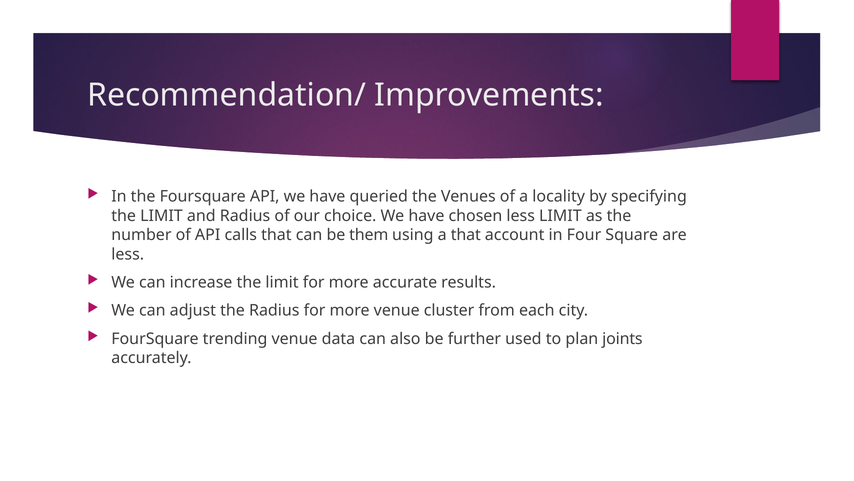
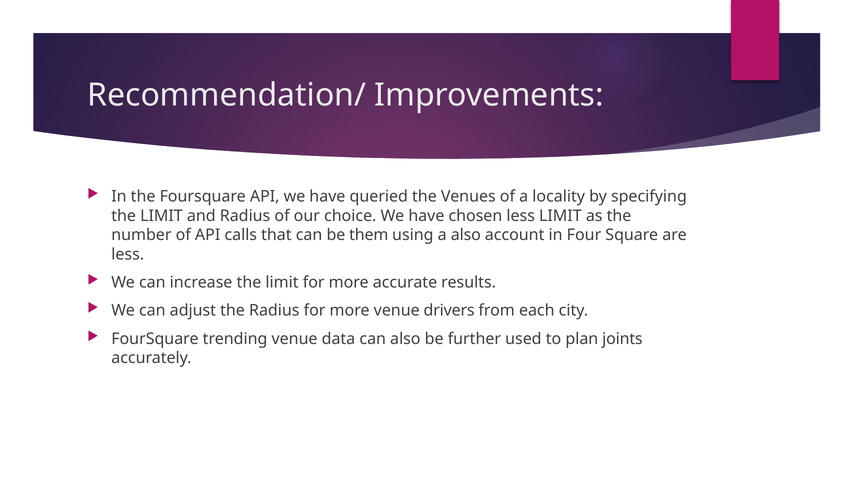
a that: that -> also
cluster: cluster -> drivers
